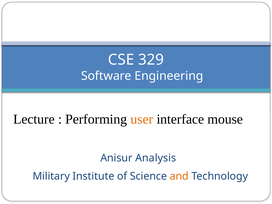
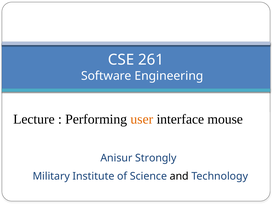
329: 329 -> 261
Analysis: Analysis -> Strongly
and colour: orange -> black
